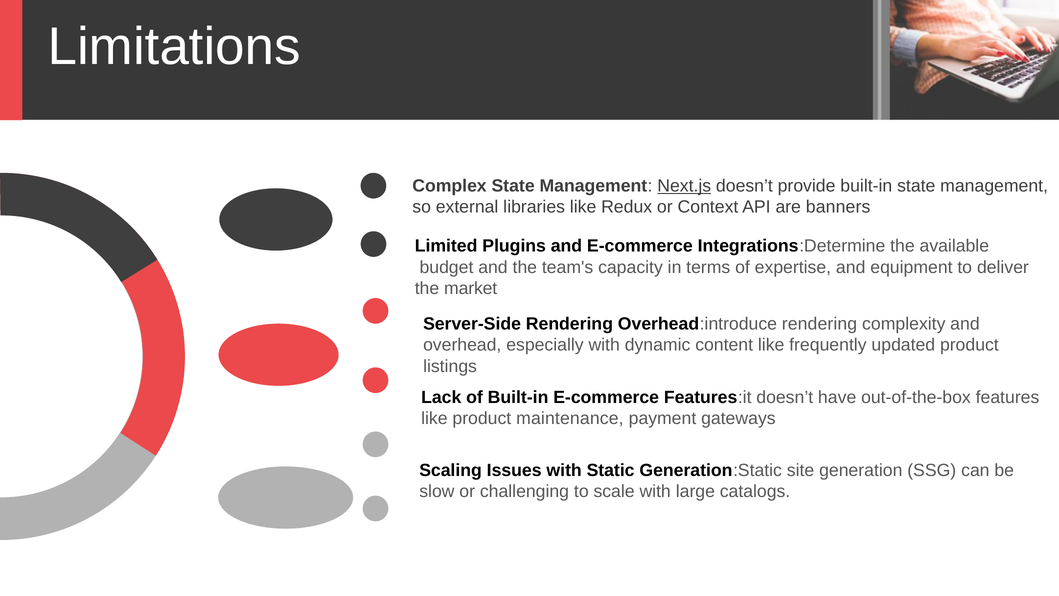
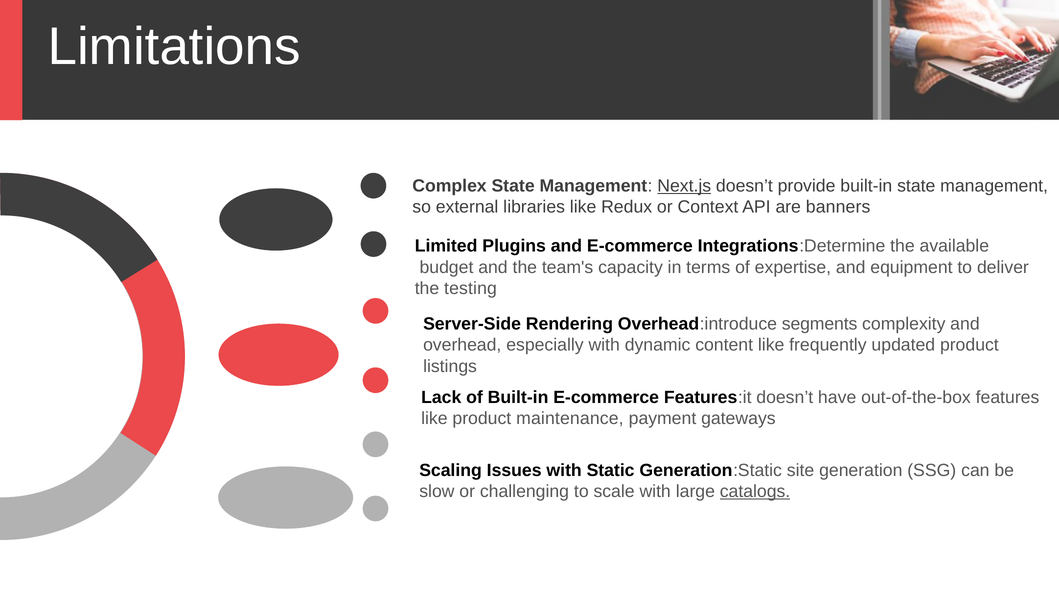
market: market -> testing
Overhead:introduce rendering: rendering -> segments
catalogs underline: none -> present
